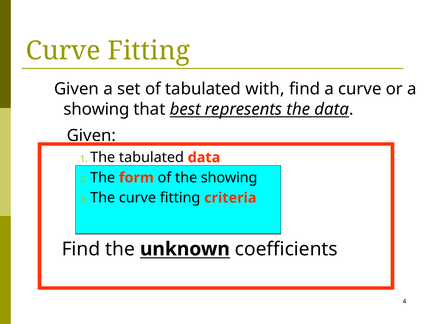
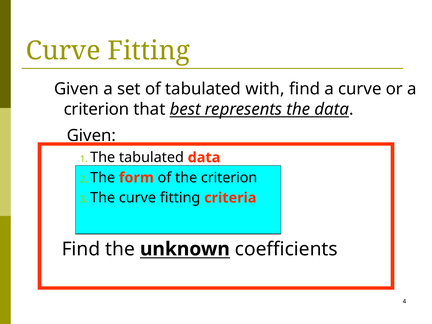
showing at (97, 109): showing -> criterion
the showing: showing -> criterion
